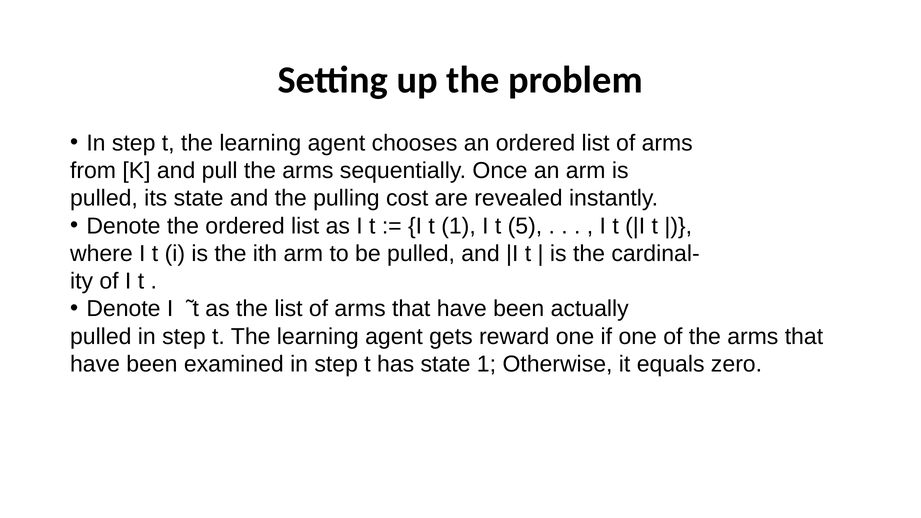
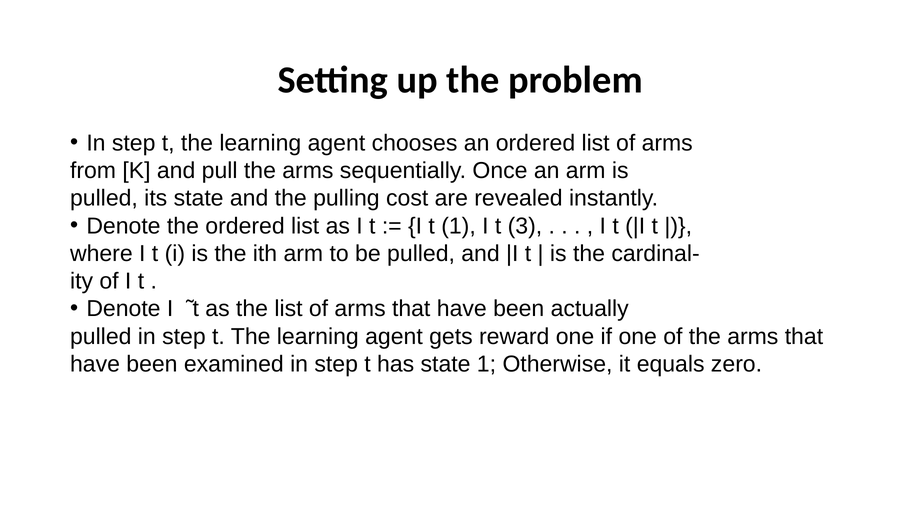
5: 5 -> 3
